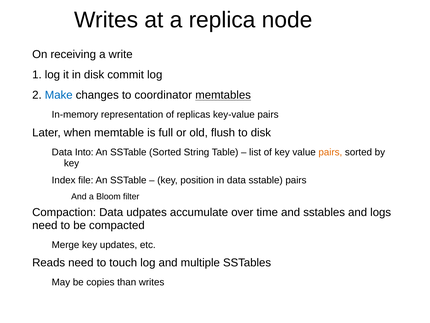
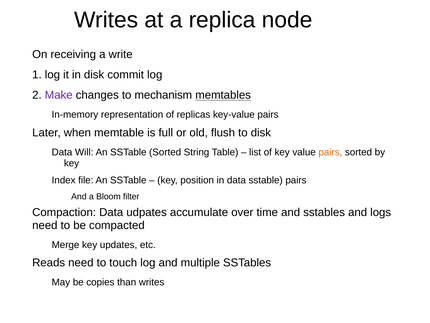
Make colour: blue -> purple
coordinator: coordinator -> mechanism
Into: Into -> Will
